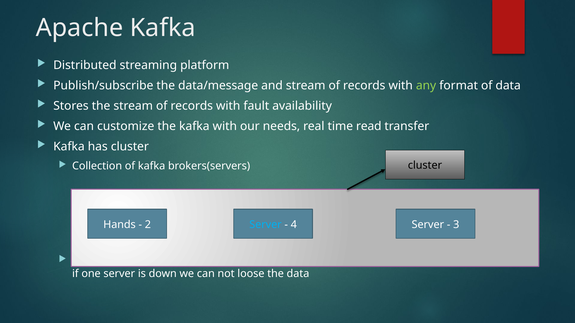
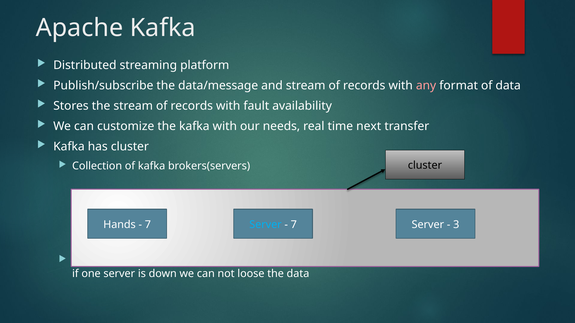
any colour: light green -> pink
read: read -> next
2 at (148, 225): 2 -> 7
4 at (294, 225): 4 -> 7
